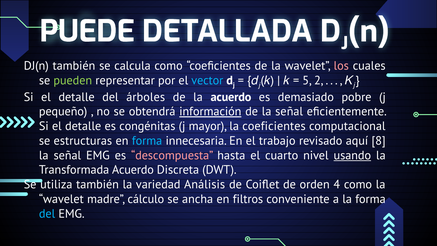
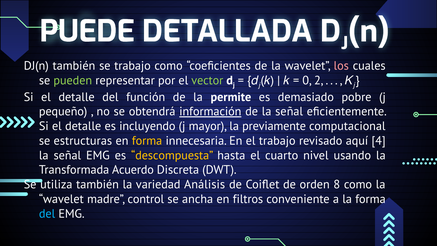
se calcula: calcula -> trabajo
vector colour: light blue -> light green
5: 5 -> 0
árboles: árboles -> función
la acuerdo: acuerdo -> permite
congénitas: congénitas -> incluyendo
la coeficientes: coeficientes -> previamente
forma at (147, 141) colour: light blue -> yellow
8: 8 -> 4
descompuesta colour: pink -> yellow
usando underline: present -> none
4: 4 -> 8
cálculo: cálculo -> control
